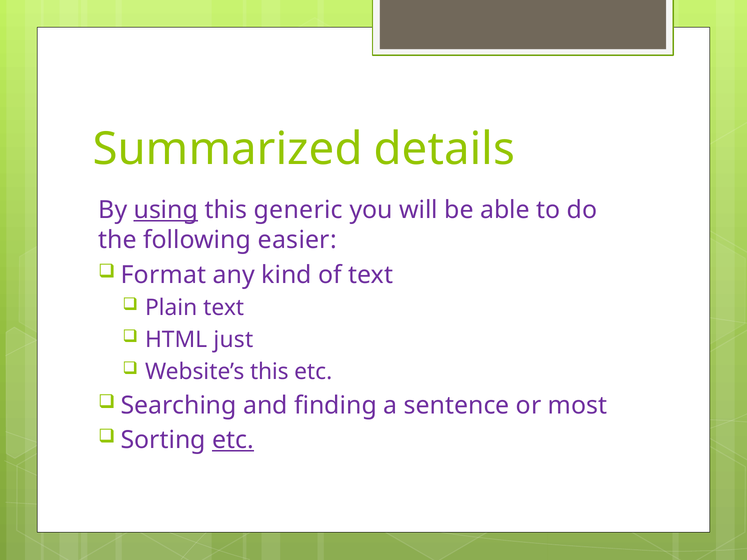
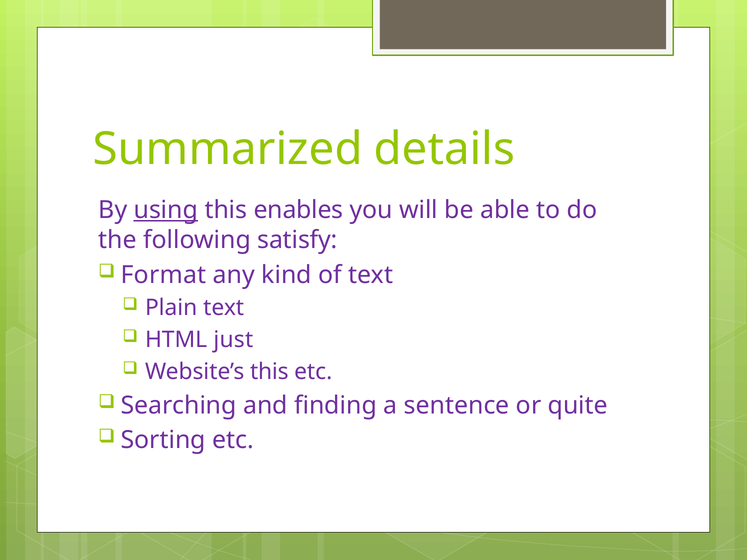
generic: generic -> enables
easier: easier -> satisfy
most: most -> quite
etc at (233, 440) underline: present -> none
